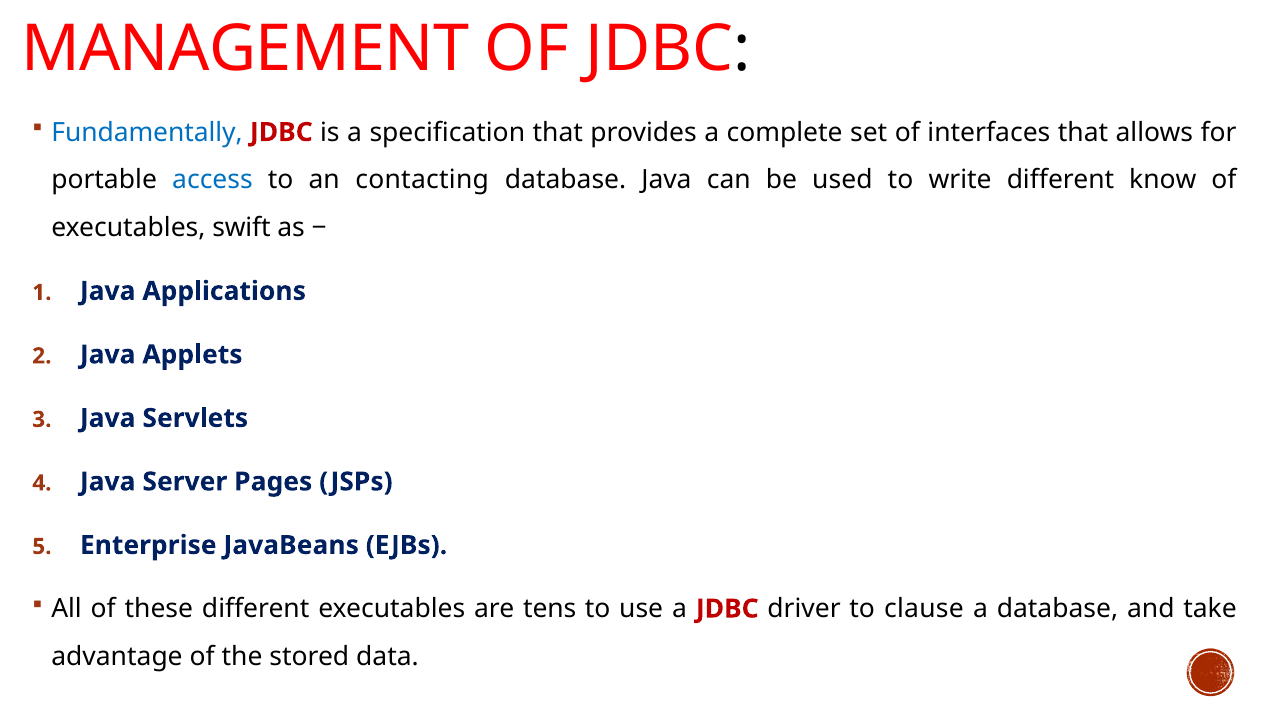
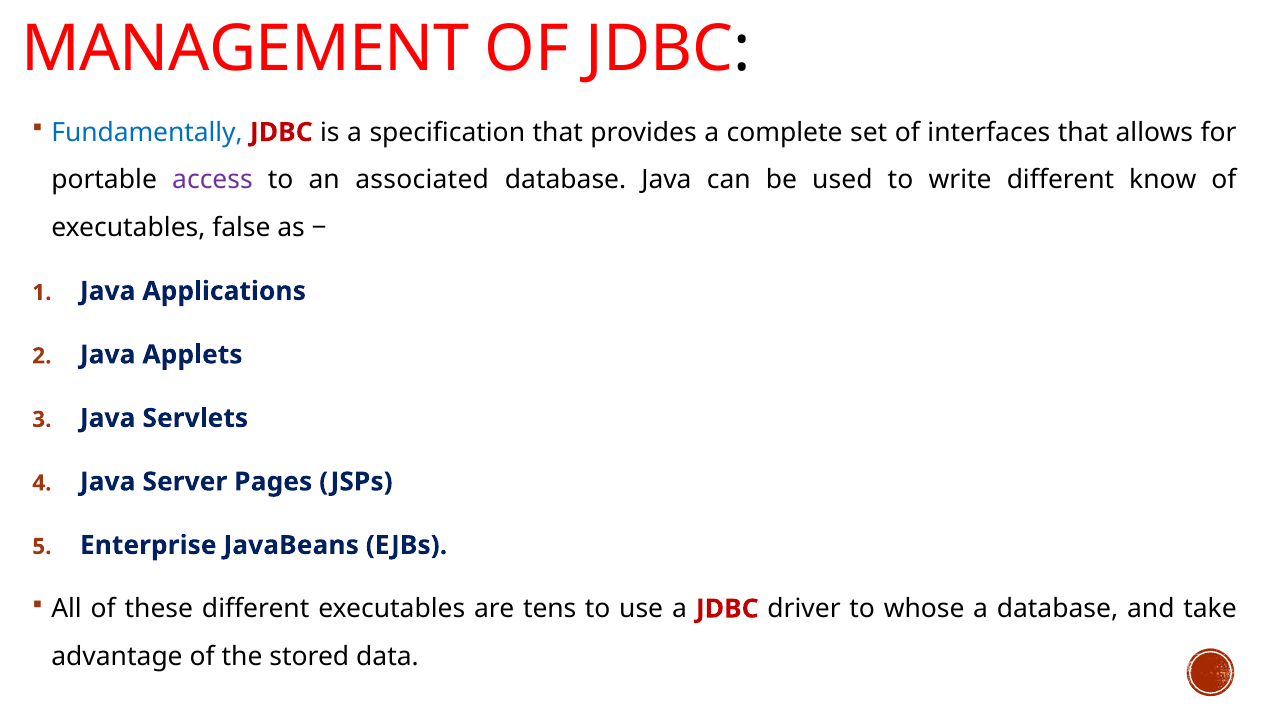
access colour: blue -> purple
contacting: contacting -> associated
swift: swift -> false
clause: clause -> whose
